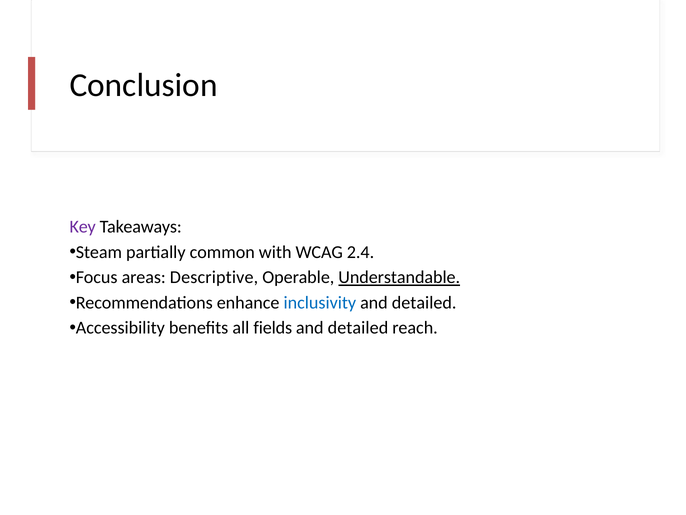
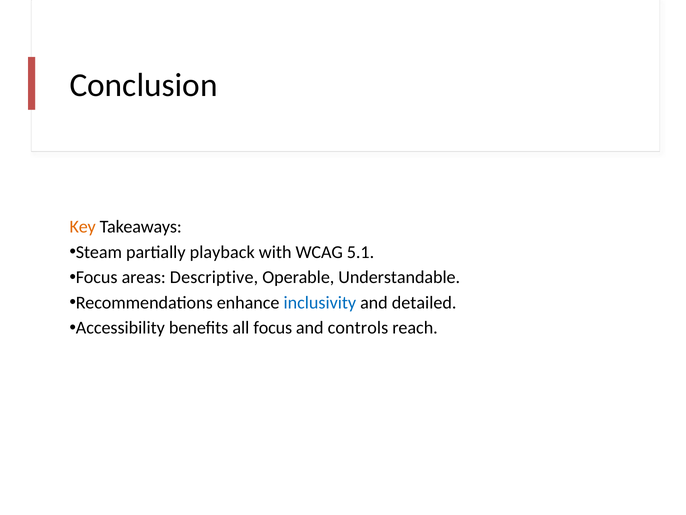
Key colour: purple -> orange
common: common -> playback
2.4: 2.4 -> 5.1
Understandable underline: present -> none
all fields: fields -> focus
detailed at (358, 328): detailed -> controls
